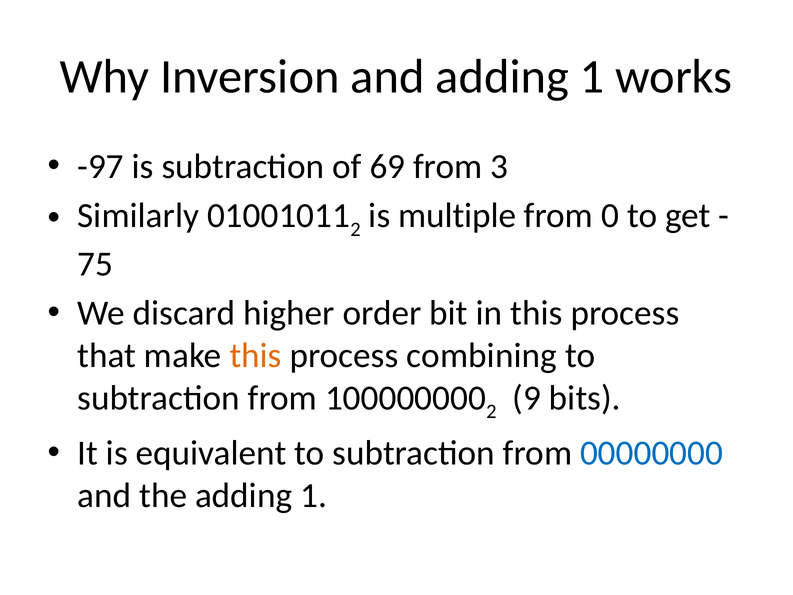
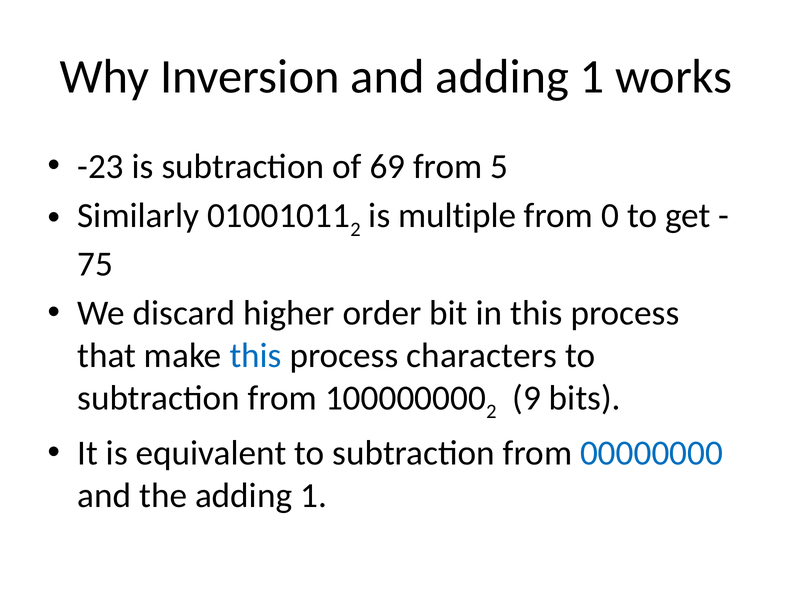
-97: -97 -> -23
3: 3 -> 5
this at (256, 356) colour: orange -> blue
combining: combining -> characters
